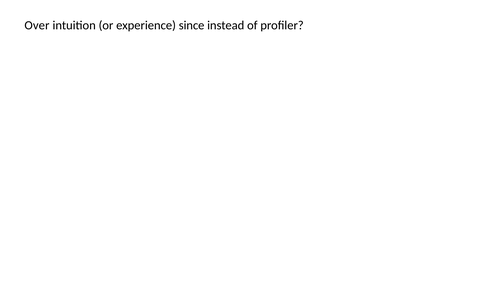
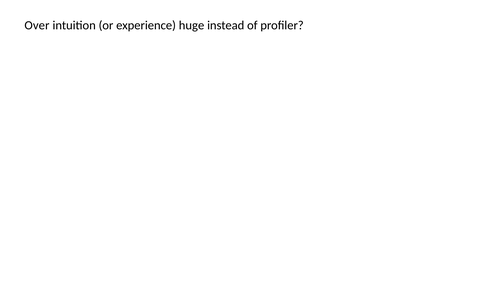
since: since -> huge
